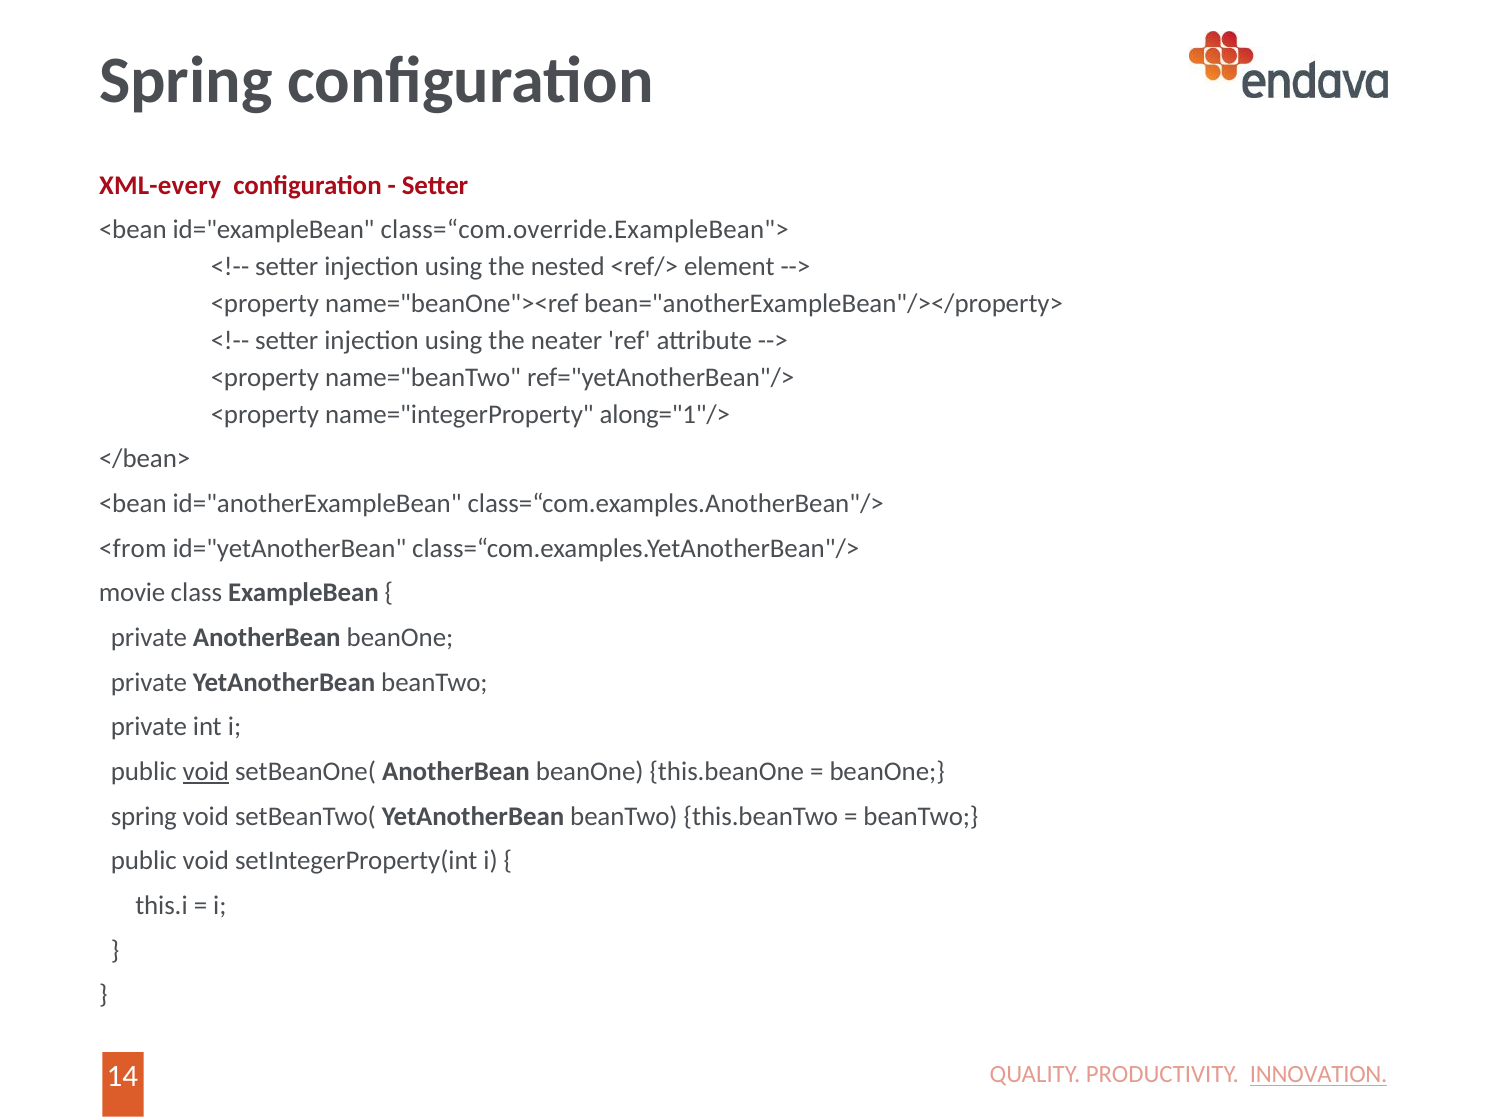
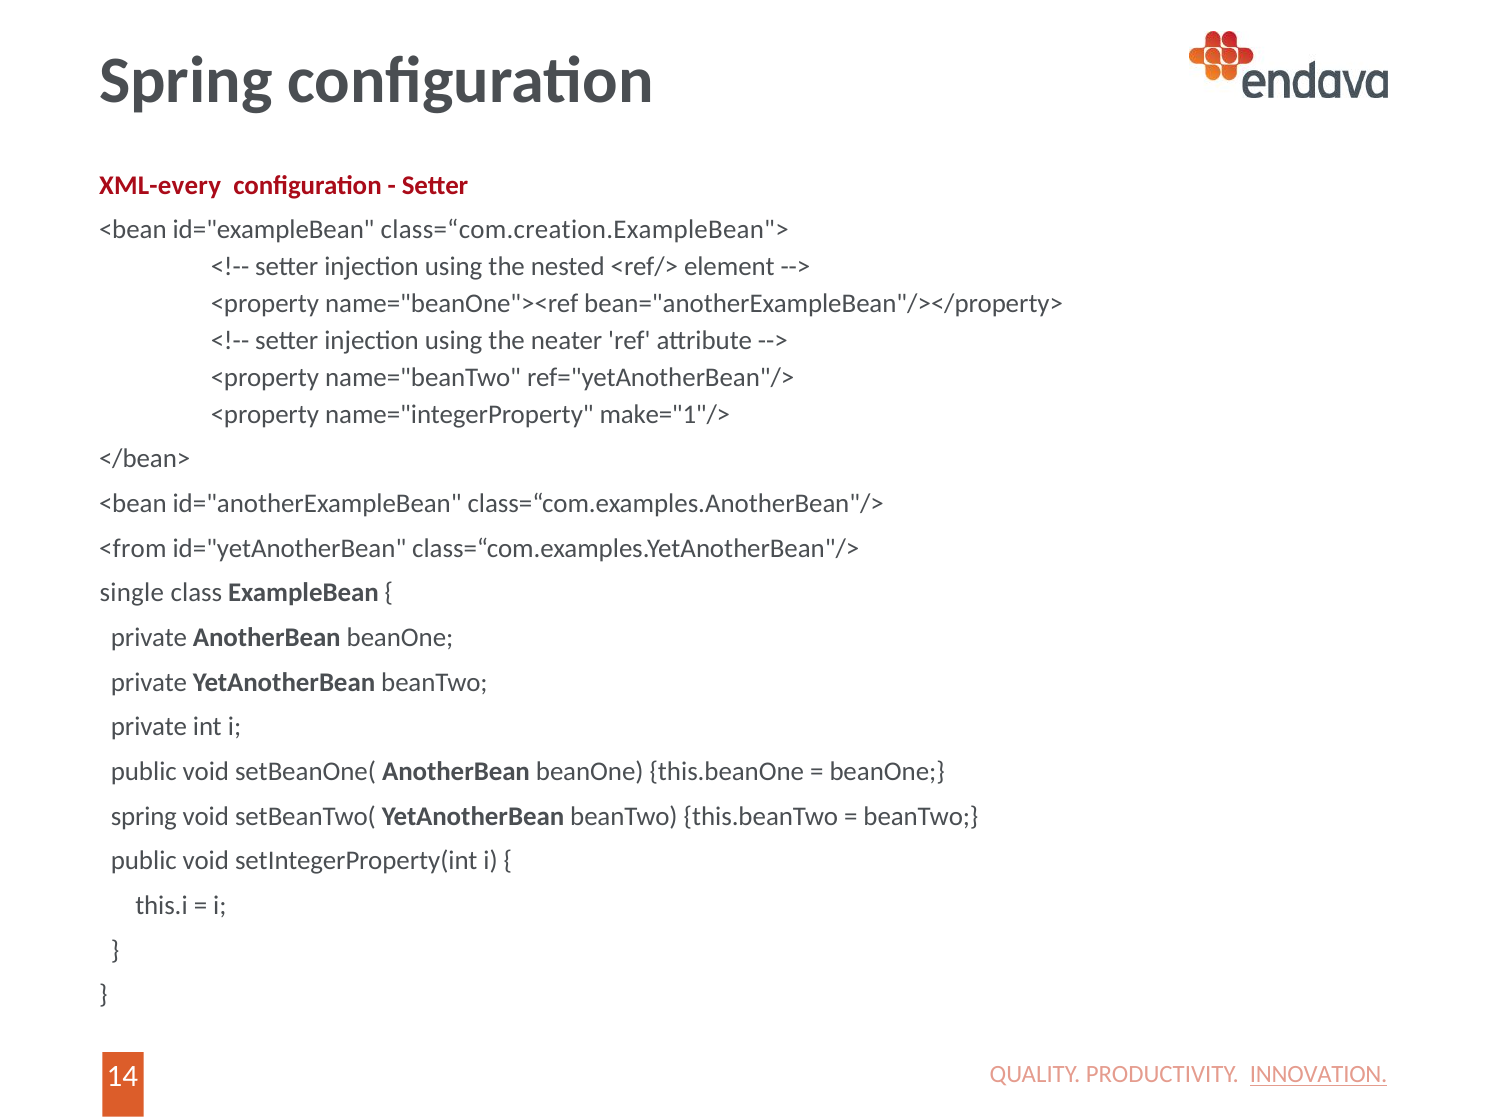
class=“com.override.ExampleBean">: class=“com.override.ExampleBean"> -> class=“com.creation.ExampleBean">
along="1"/>: along="1"/> -> make="1"/>
movie: movie -> single
void at (206, 771) underline: present -> none
